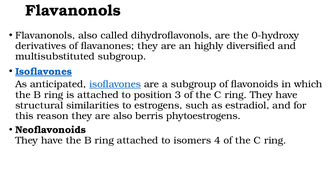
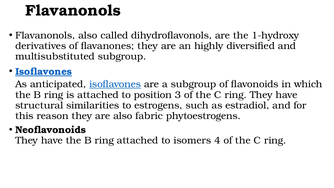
0-hydroxy: 0-hydroxy -> 1-hydroxy
berris: berris -> fabric
